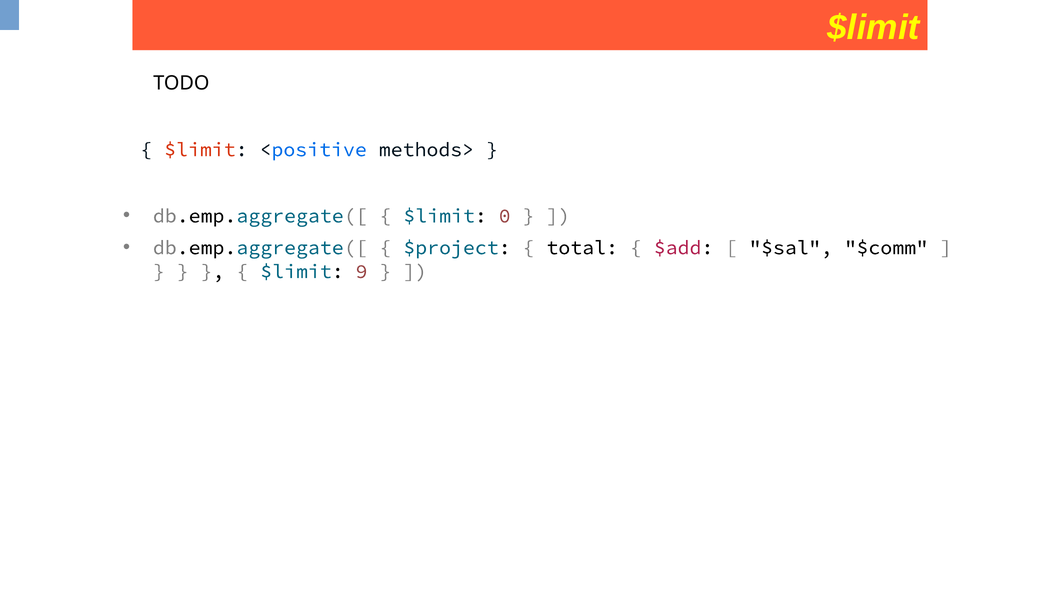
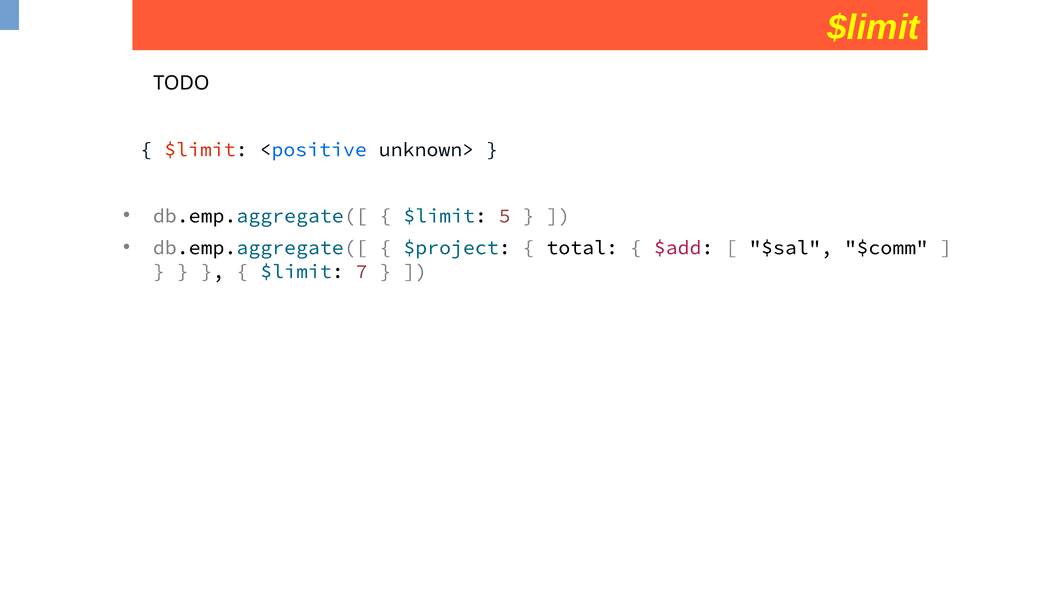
methods>: methods> -> unknown>
0: 0 -> 5
9: 9 -> 7
